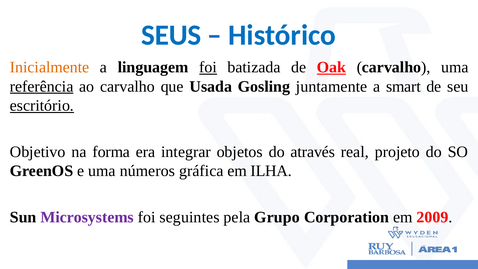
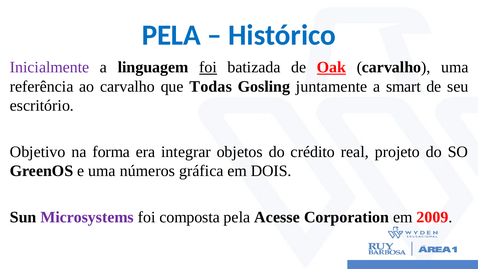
SEUS at (171, 35): SEUS -> PELA
Inicialmente colour: orange -> purple
referência underline: present -> none
Usada: Usada -> Todas
escritório underline: present -> none
através: através -> crédito
ILHA: ILHA -> DOIS
seguintes: seguintes -> composta
Grupo: Grupo -> Acesse
